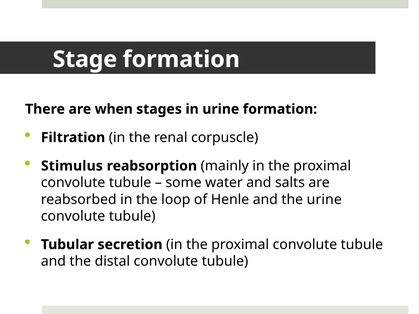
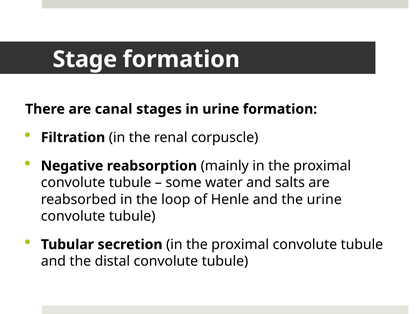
when: when -> canal
Stimulus: Stimulus -> Negative
